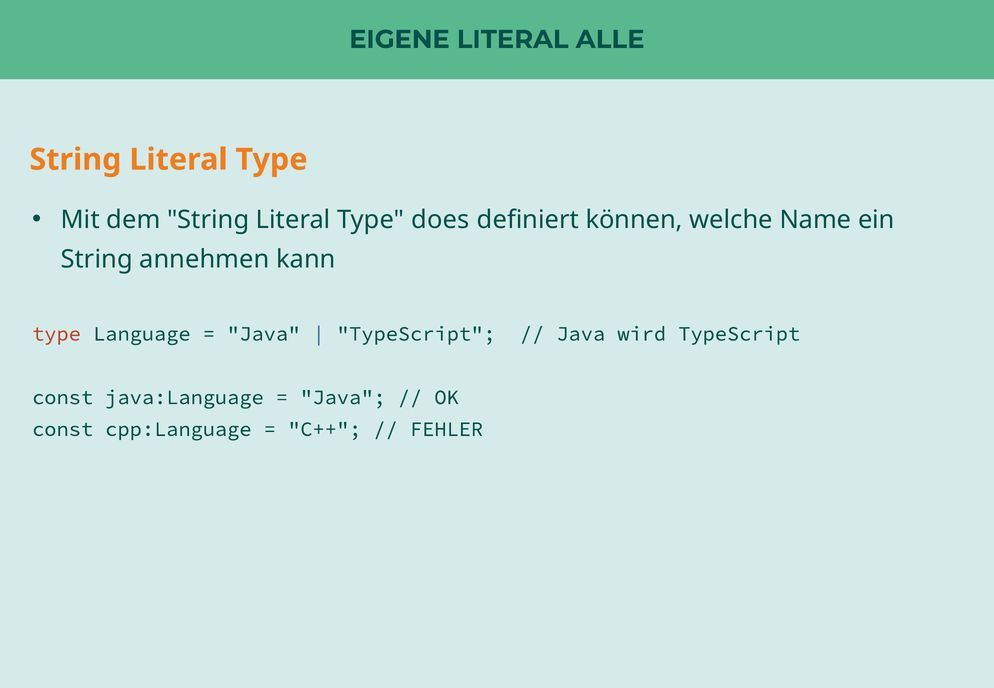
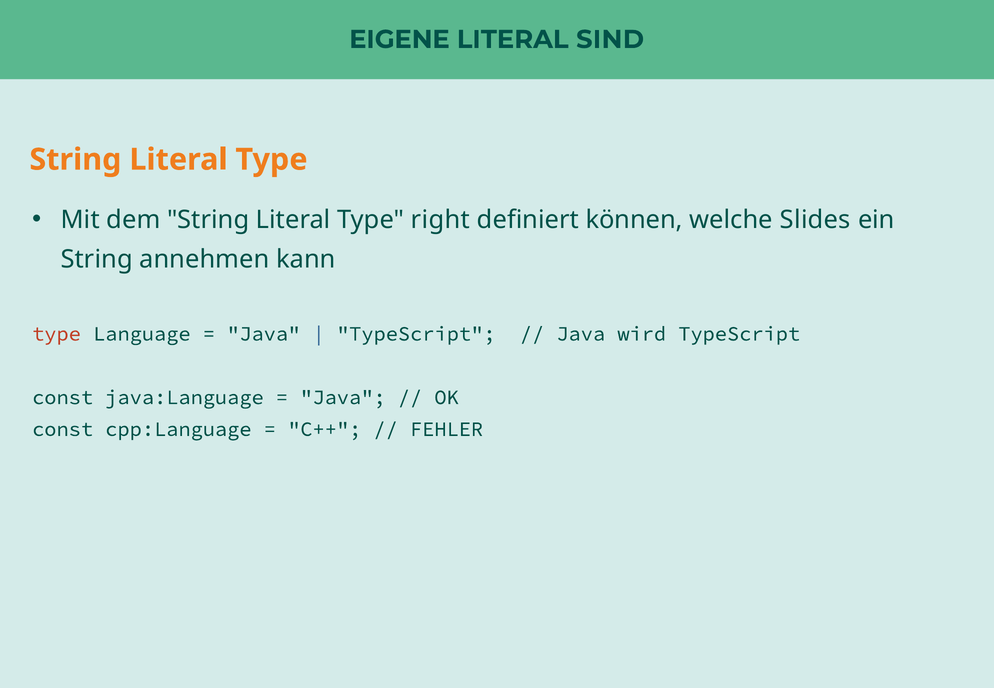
ALLE: ALLE -> SIND
does: does -> right
Name: Name -> Slides
